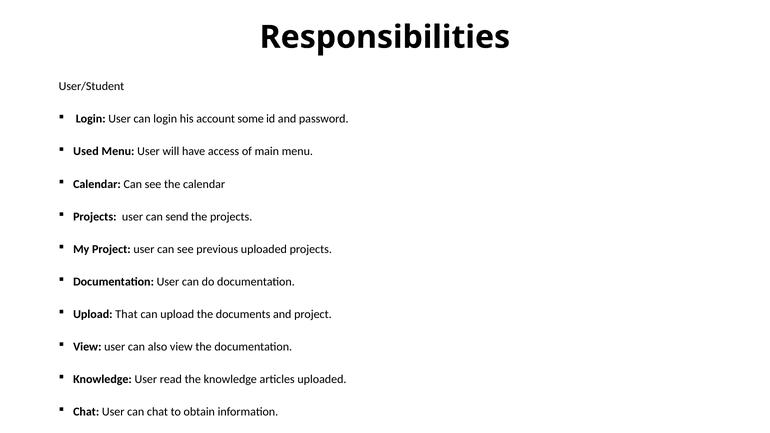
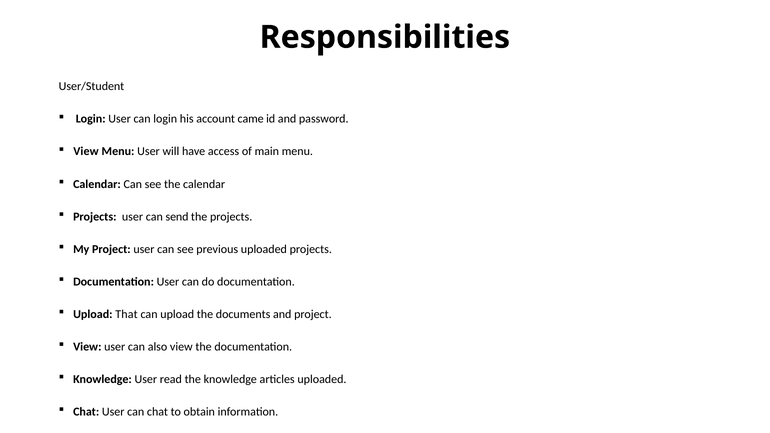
some: some -> came
Used at (86, 152): Used -> View
